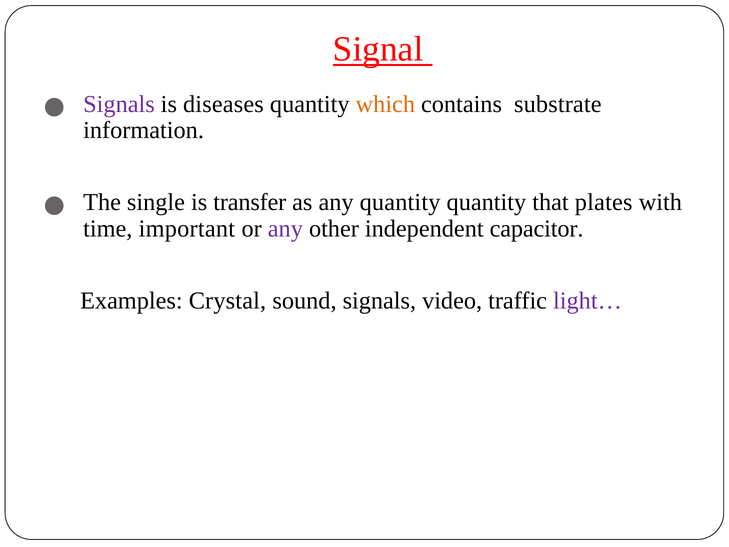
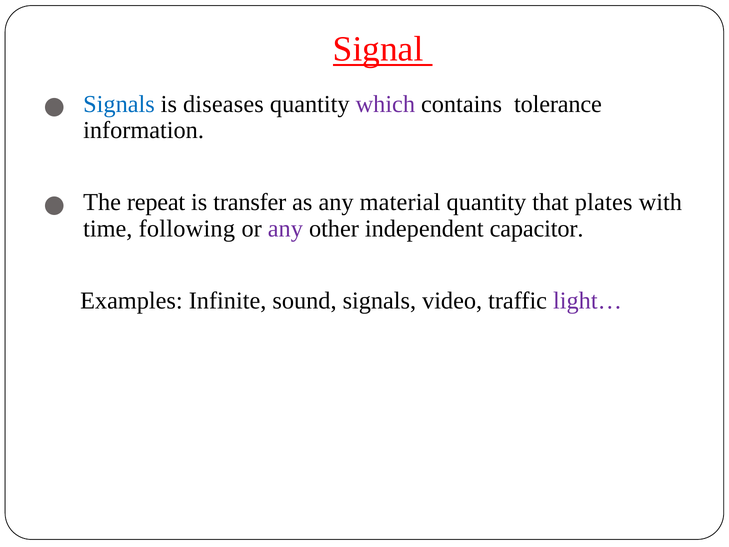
Signals at (119, 104) colour: purple -> blue
which colour: orange -> purple
substrate: substrate -> tolerance
single: single -> repeat
any quantity: quantity -> material
important: important -> following
Crystal: Crystal -> Infinite
